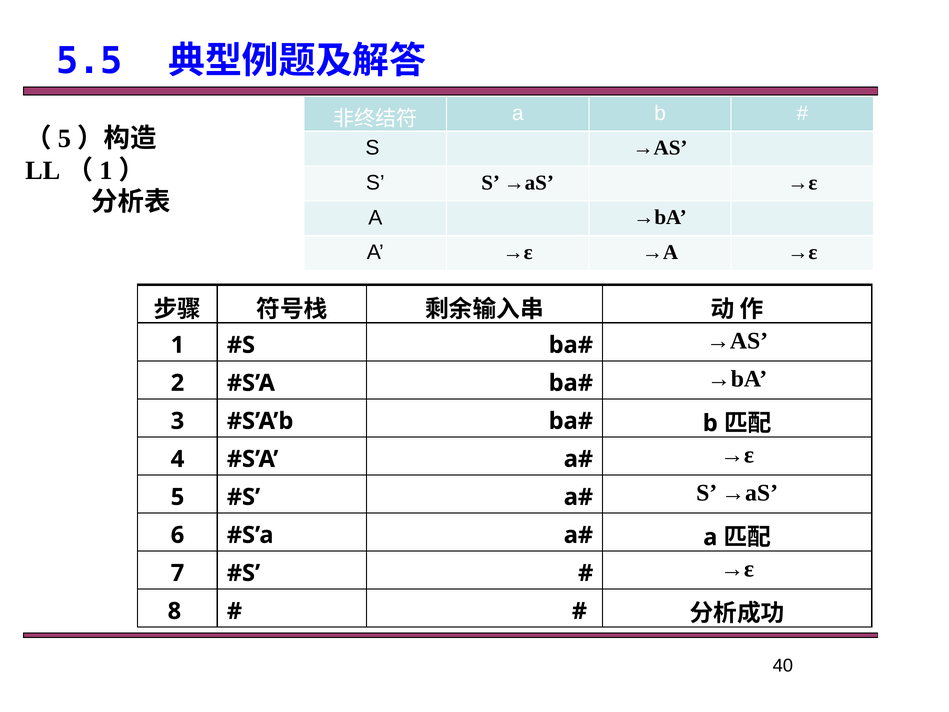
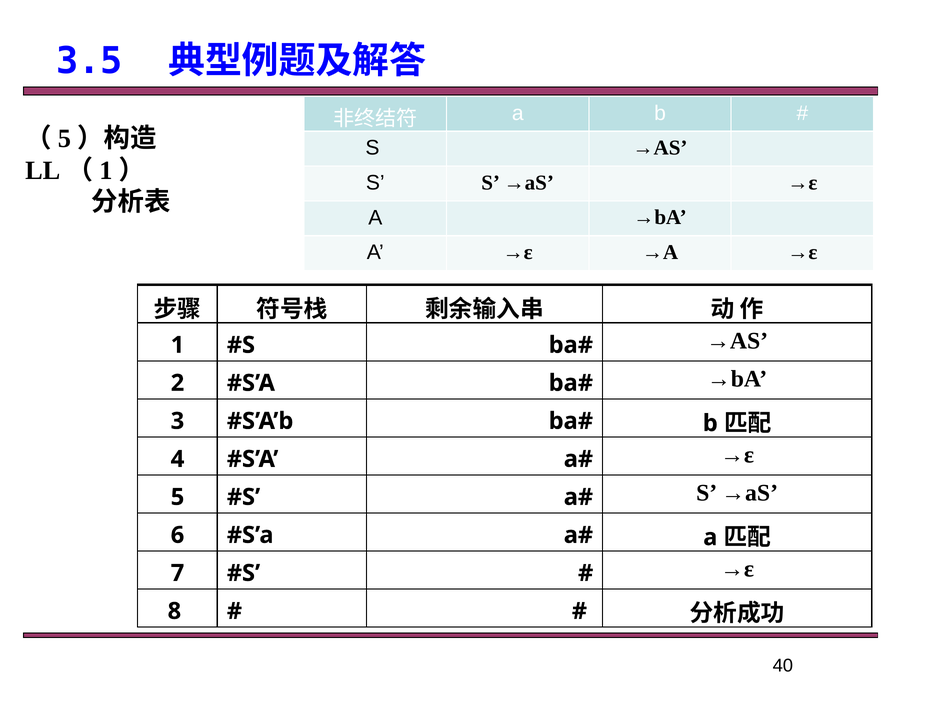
5.5: 5.5 -> 3.5
